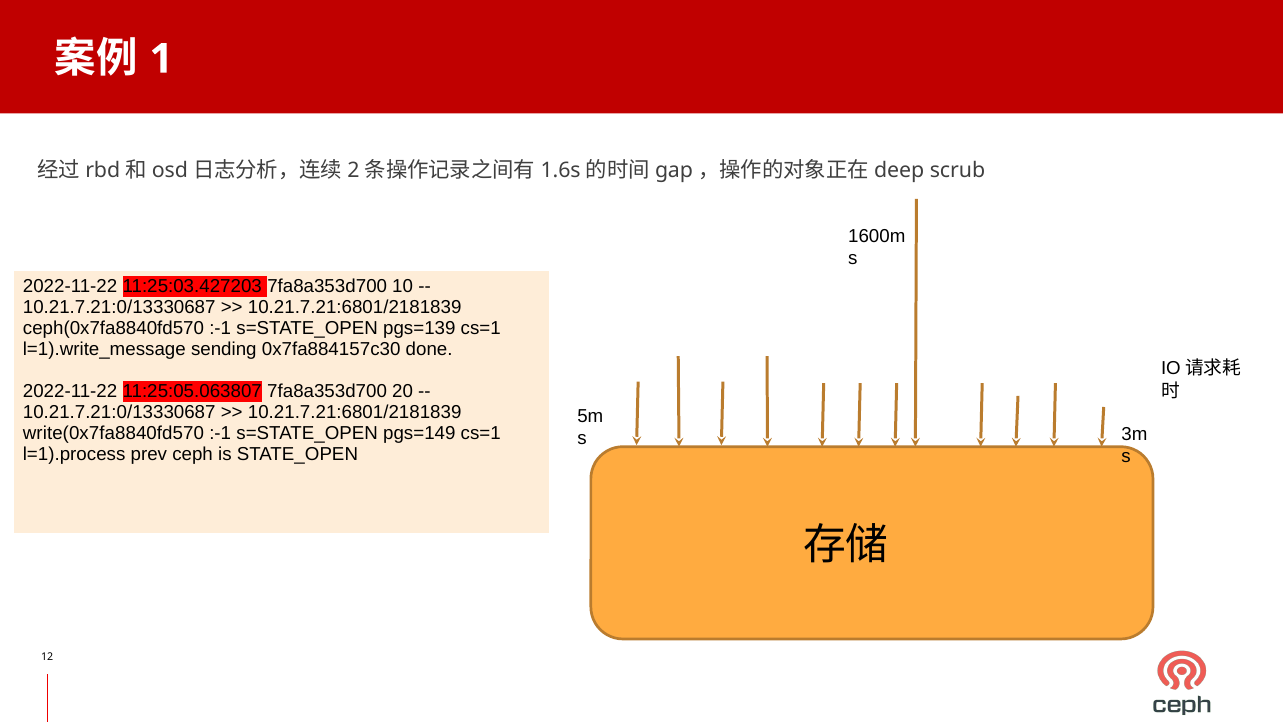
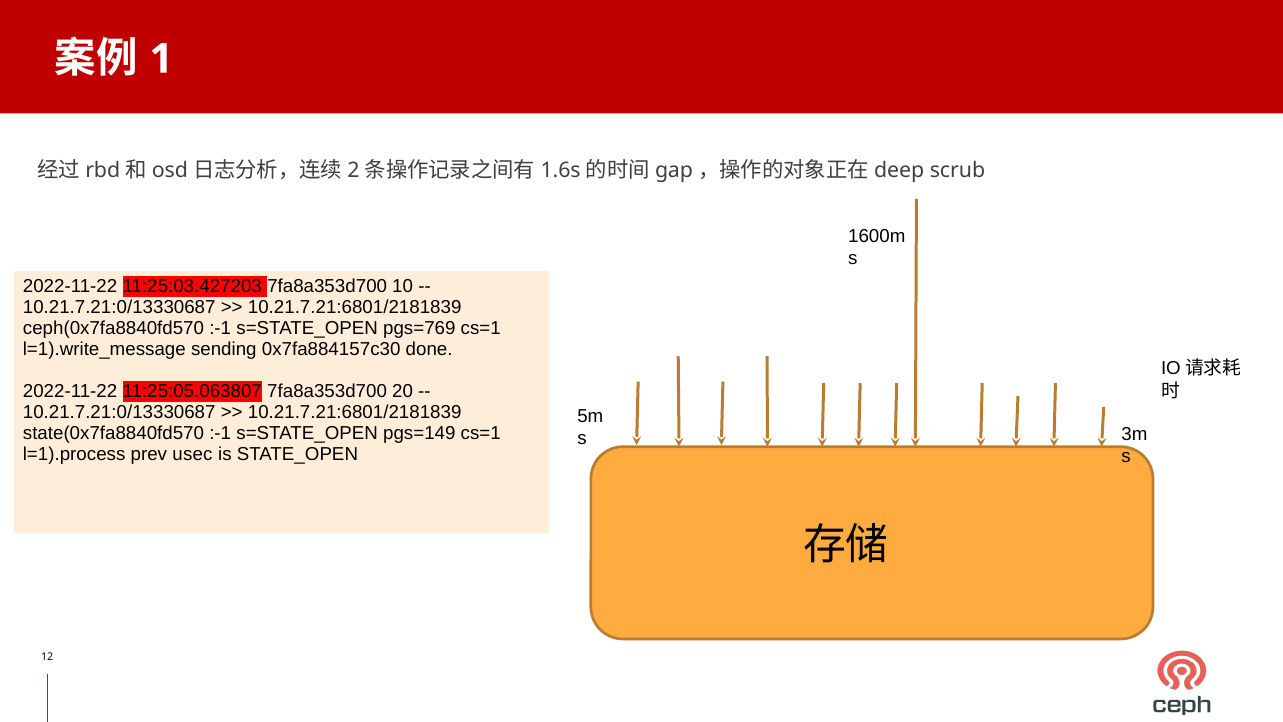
pgs=139: pgs=139 -> pgs=769
write(0x7fa8840fd570: write(0x7fa8840fd570 -> state(0x7fa8840fd570
ceph: ceph -> usec
